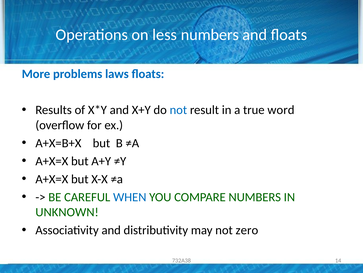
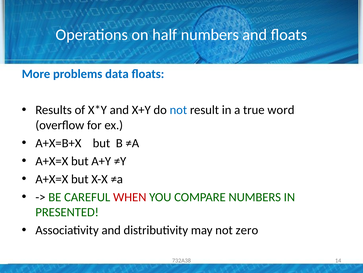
less: less -> half
laws: laws -> data
WHEN colour: blue -> red
UNKNOWN: UNKNOWN -> PRESENTED
